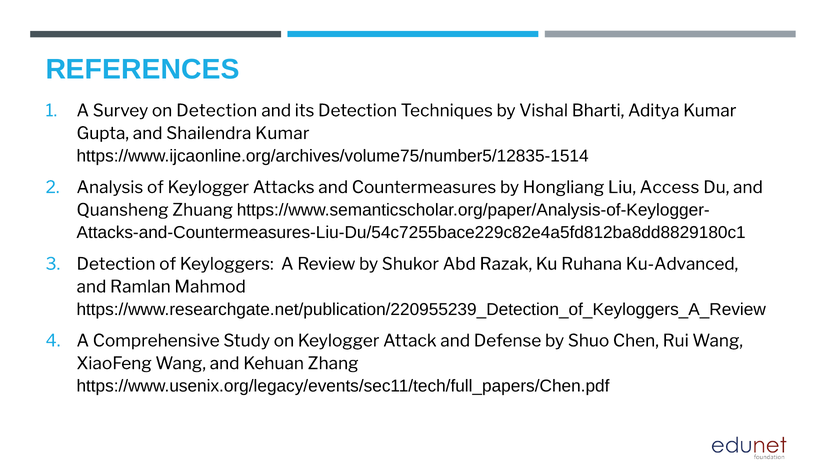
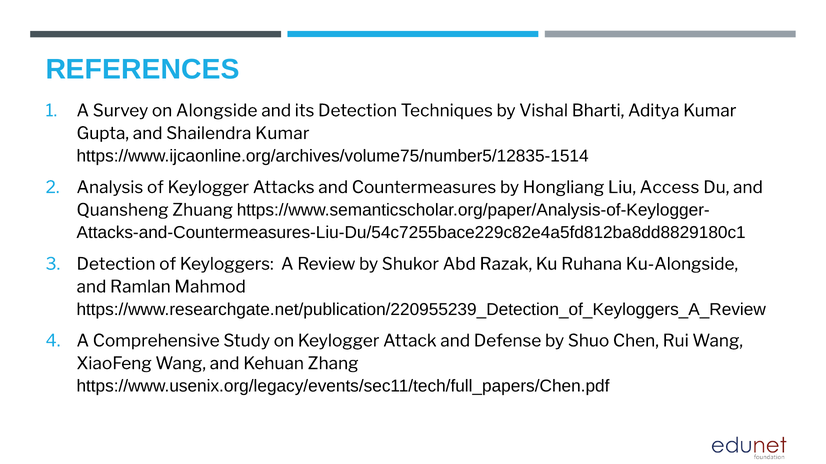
on Detection: Detection -> Alongside
Ku-Advanced: Ku-Advanced -> Ku-Alongside
